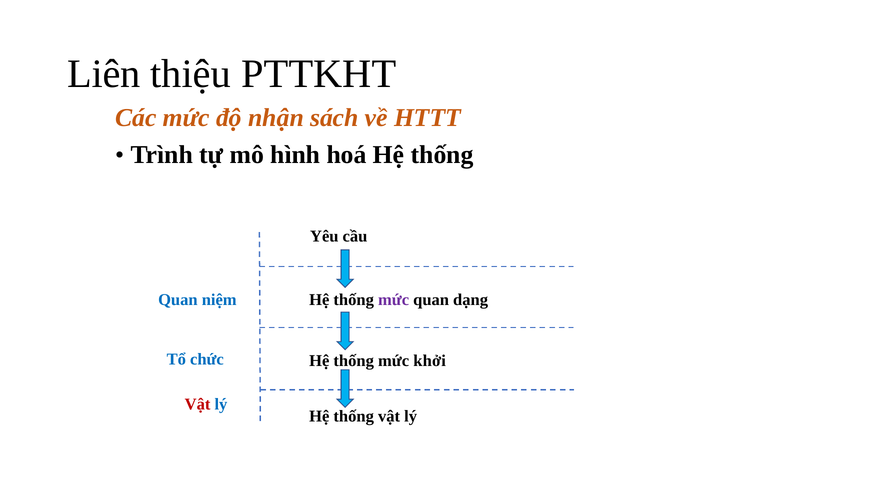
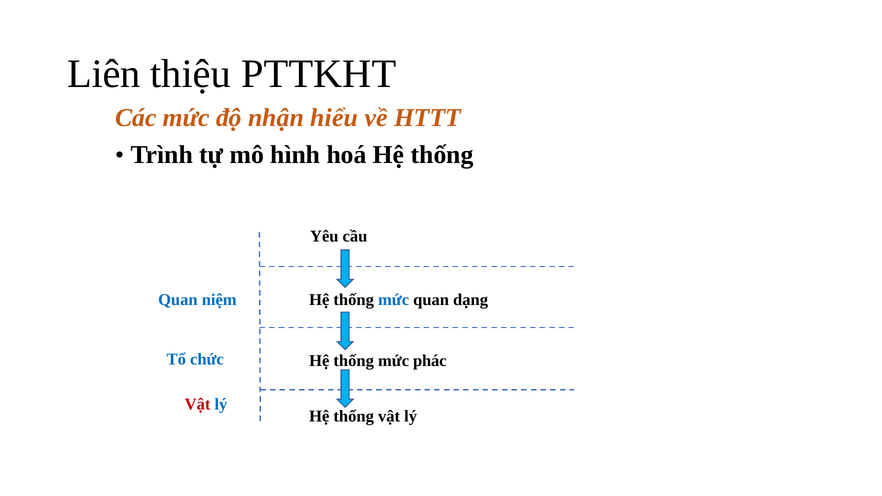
sách: sách -> hiểu
mức at (394, 300) colour: purple -> blue
khởi: khởi -> phác
